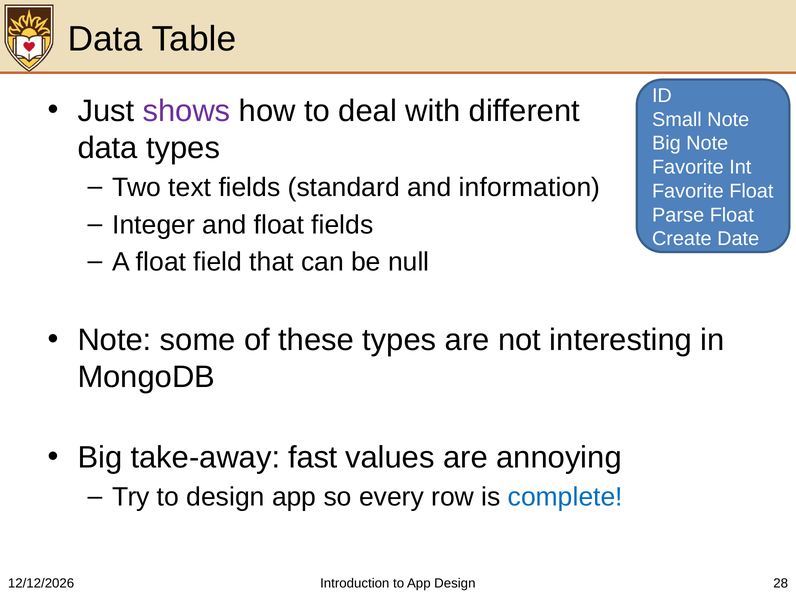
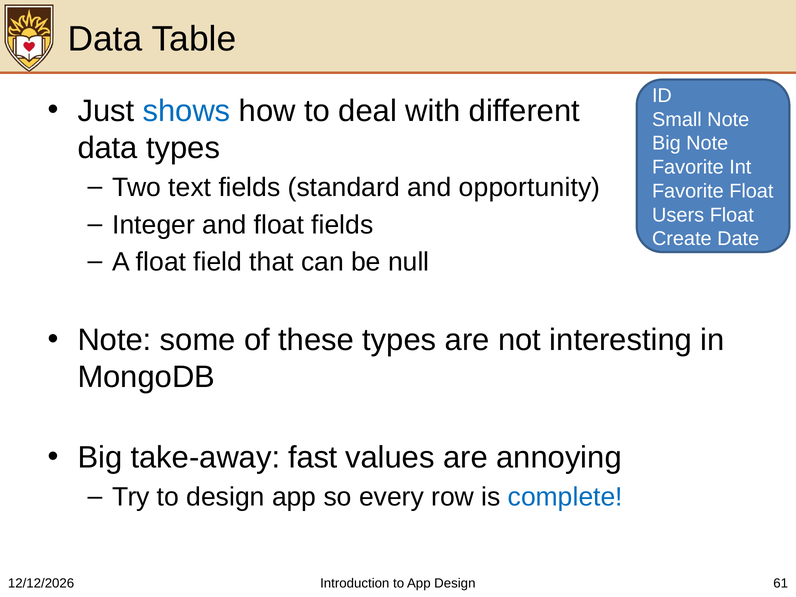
shows colour: purple -> blue
information: information -> opportunity
Parse: Parse -> Users
28: 28 -> 61
